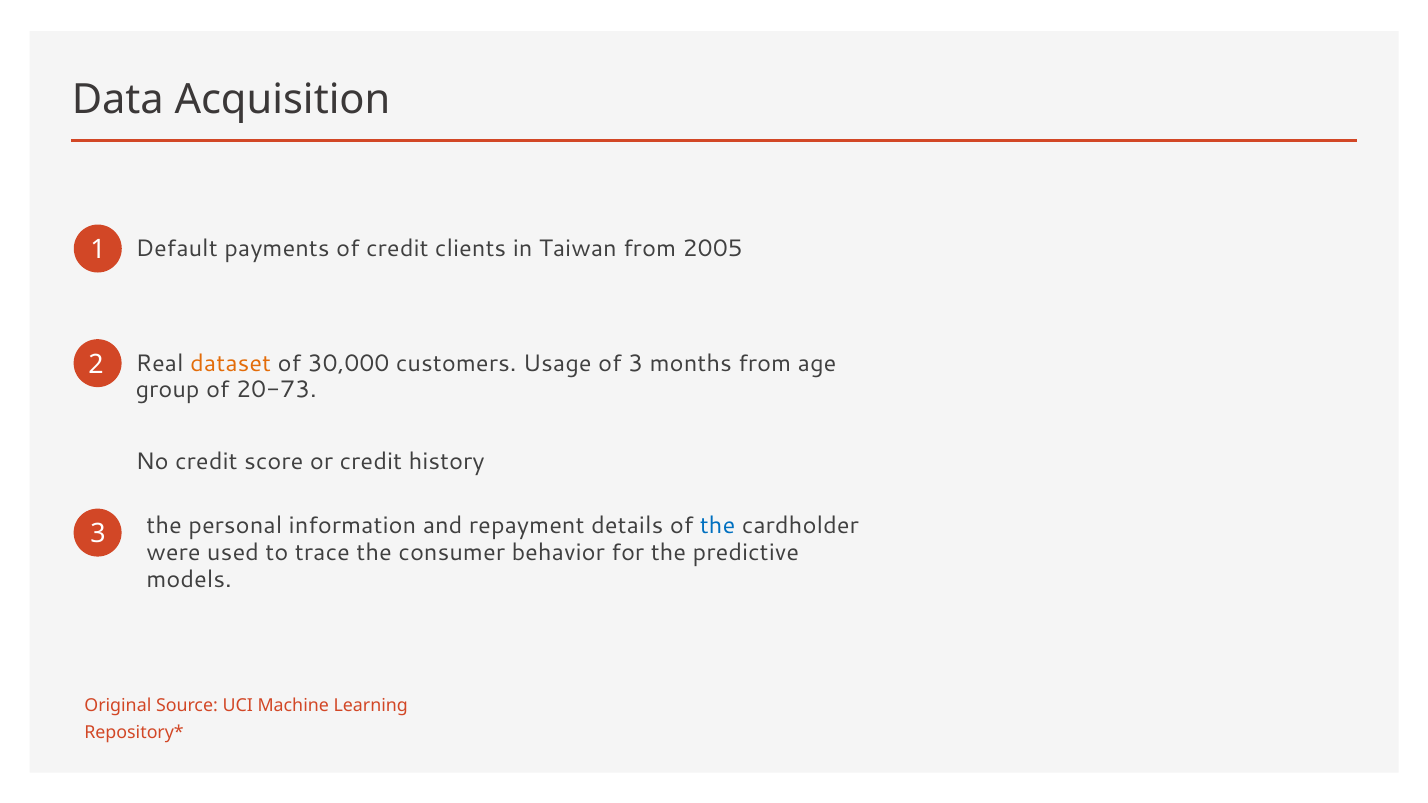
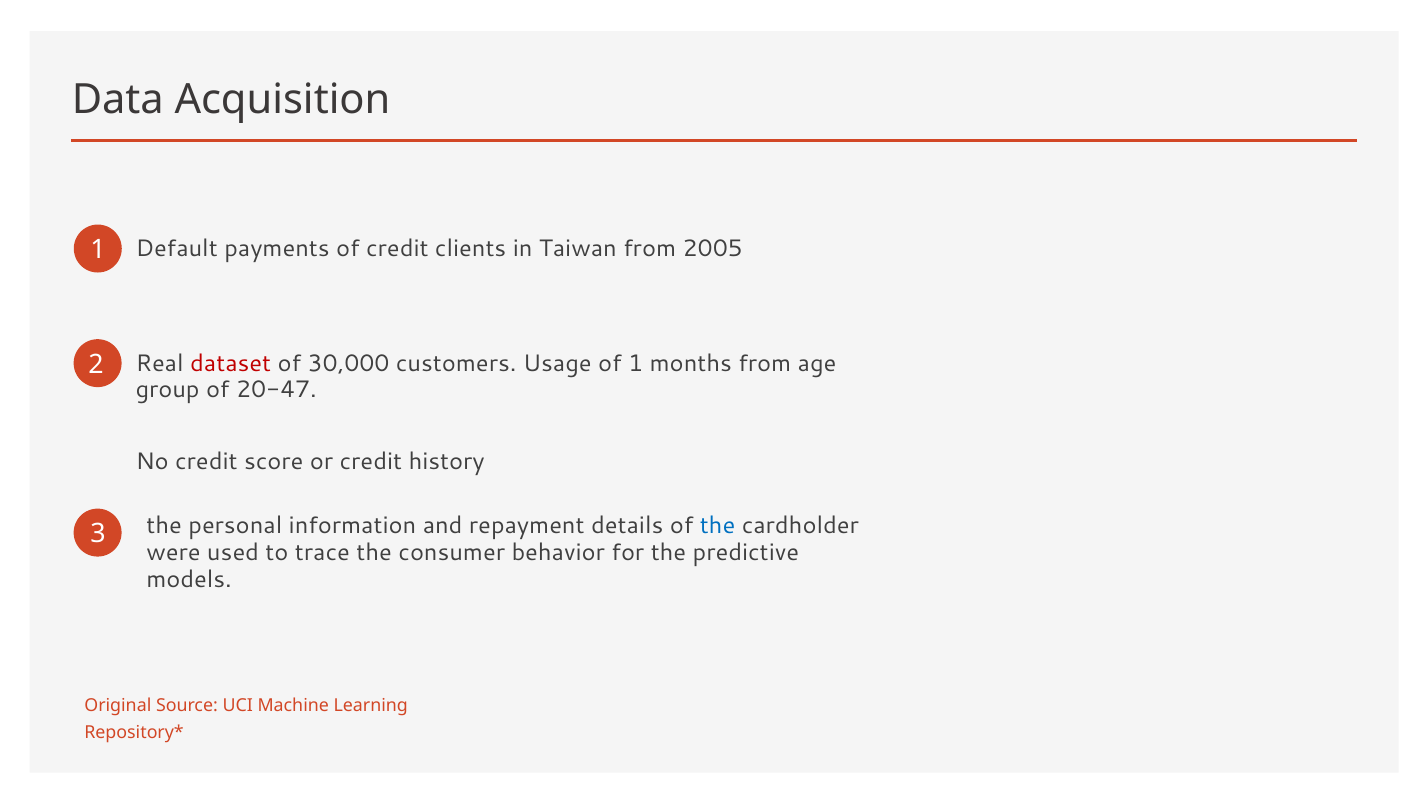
dataset colour: orange -> red
of 3: 3 -> 1
20-73: 20-73 -> 20-47
